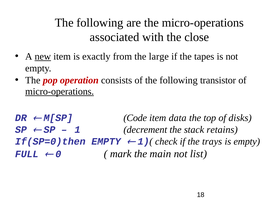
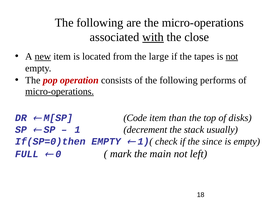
with underline: none -> present
exactly: exactly -> located
not at (232, 56) underline: none -> present
transistor: transistor -> performs
data: data -> than
retains: retains -> usually
trays: trays -> since
list: list -> left
